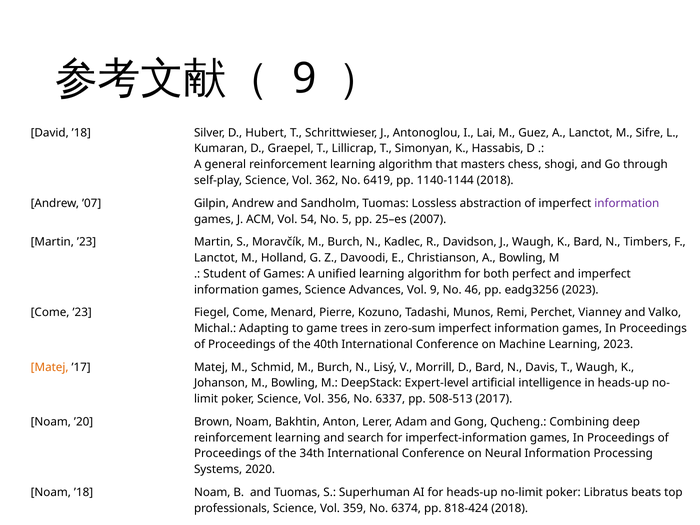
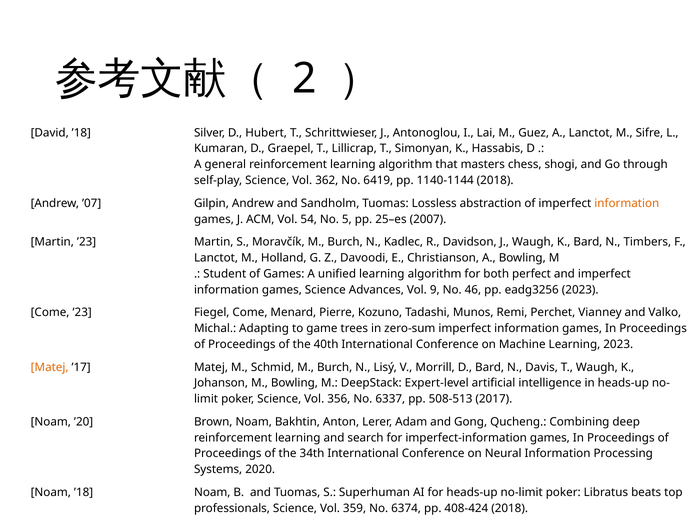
9 at (305, 78): 9 -> 2
information at (627, 203) colour: purple -> orange
818-424: 818-424 -> 408-424
